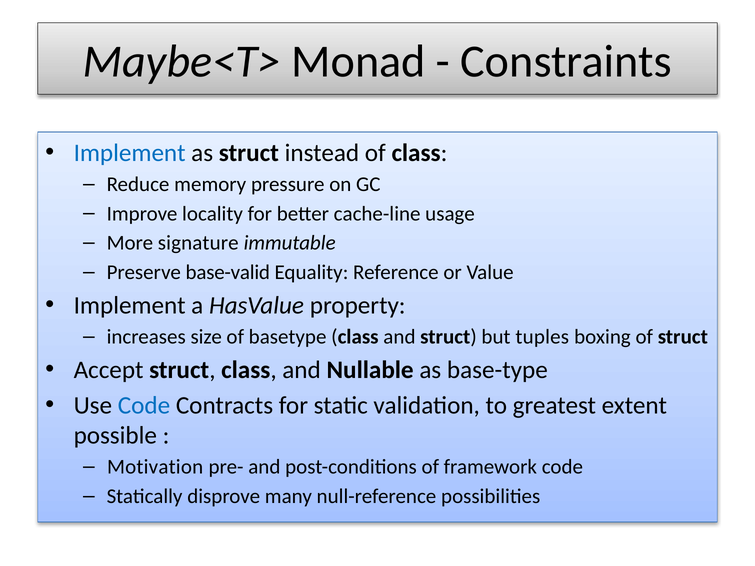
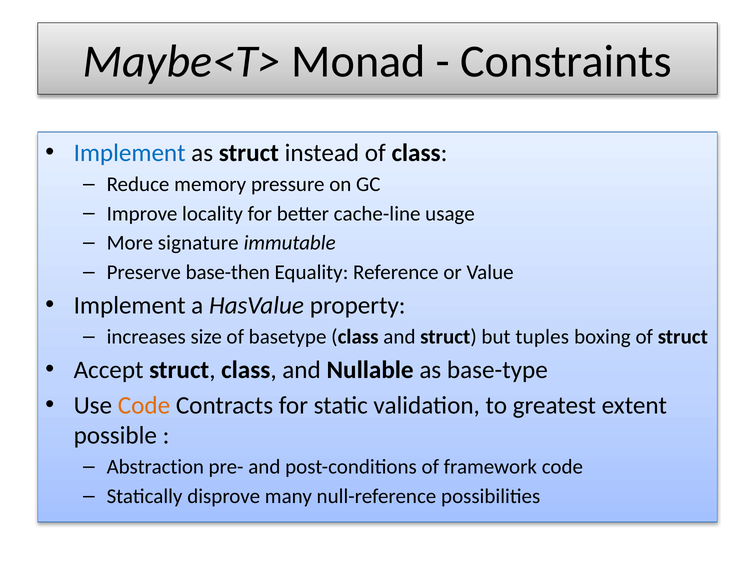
base-valid: base-valid -> base-then
Code at (144, 405) colour: blue -> orange
Motivation: Motivation -> Abstraction
